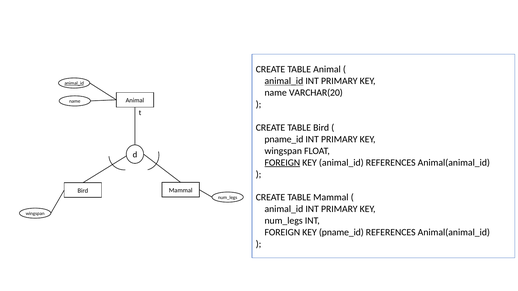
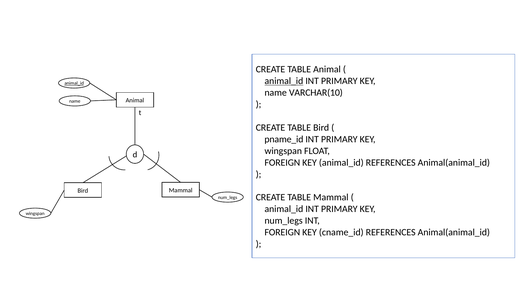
VARCHAR(20: VARCHAR(20 -> VARCHAR(10
FOREIGN at (282, 163) underline: present -> none
KEY pname_id: pname_id -> cname_id
